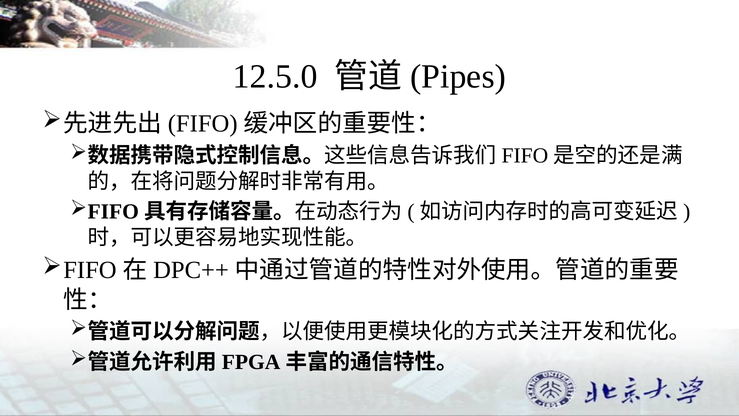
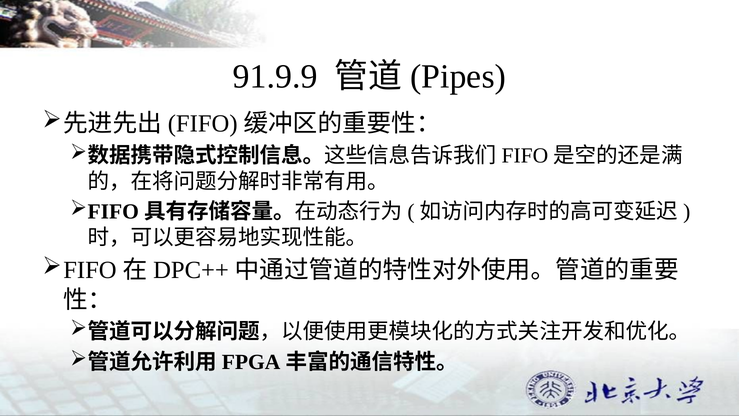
12.5.0: 12.5.0 -> 91.9.9
